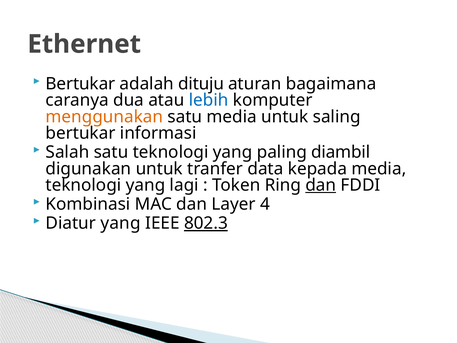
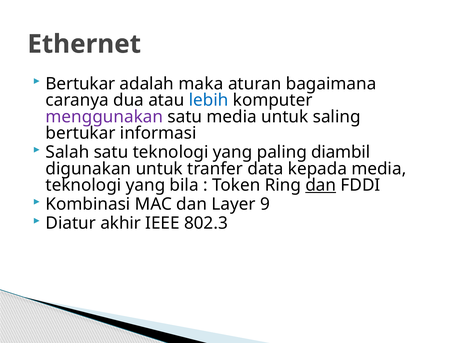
dituju: dituju -> maka
menggunakan colour: orange -> purple
lagi: lagi -> bila
4: 4 -> 9
Diatur yang: yang -> akhir
802.3 underline: present -> none
